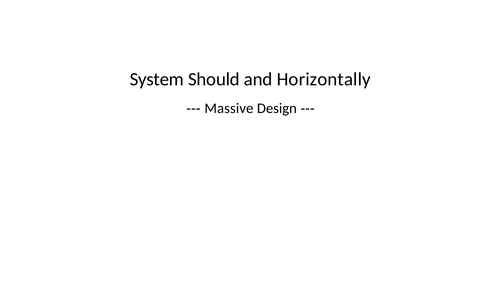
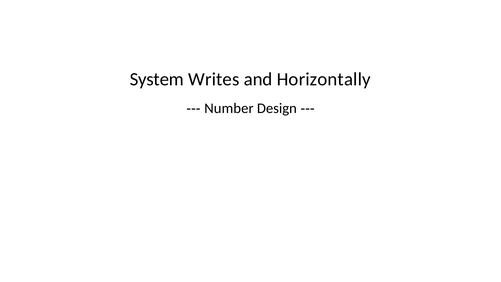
Should: Should -> Writes
Massive: Massive -> Number
